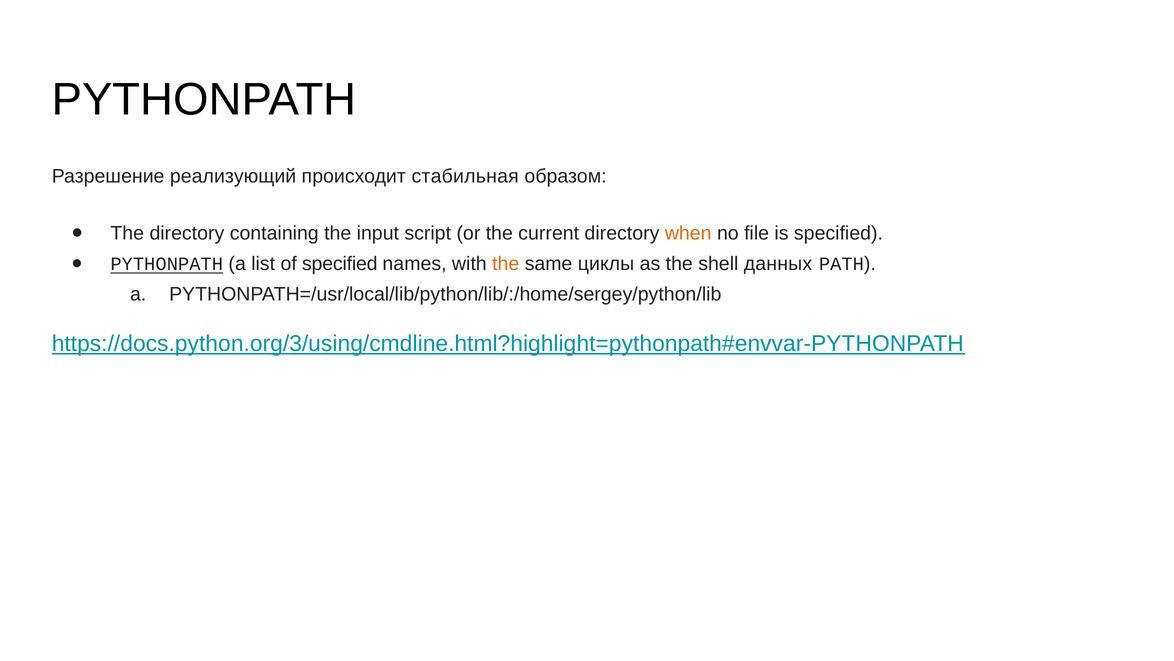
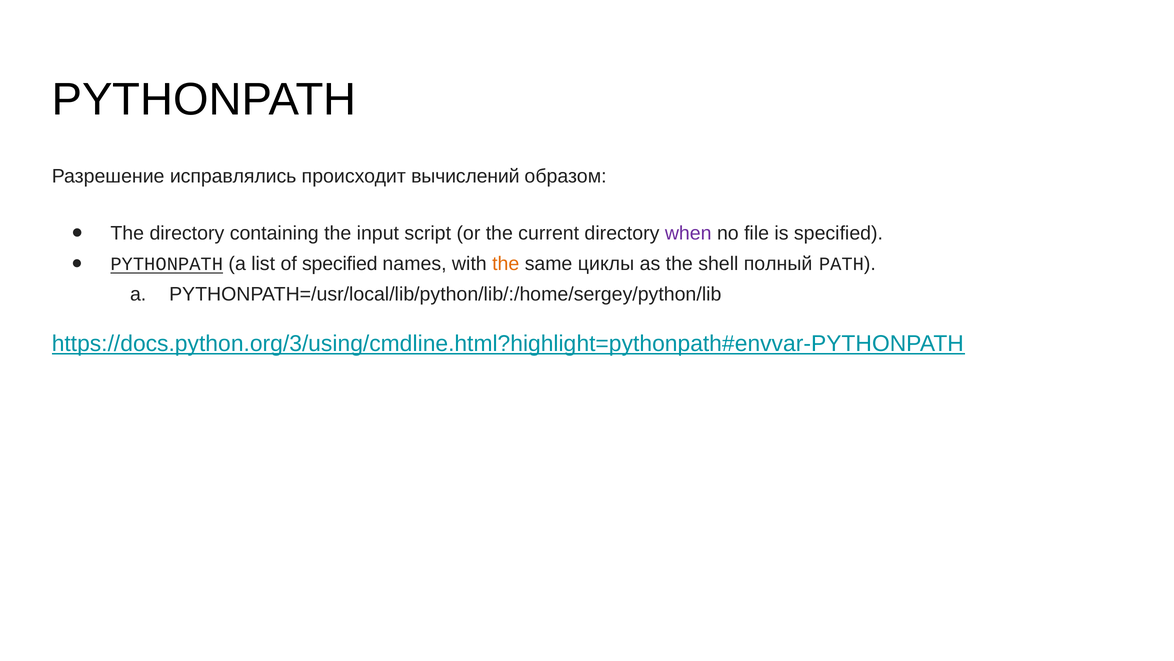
реализующий: реализующий -> исправлялись
стабильная: стабильная -> вычислений
when colour: orange -> purple
данных: данных -> полный
